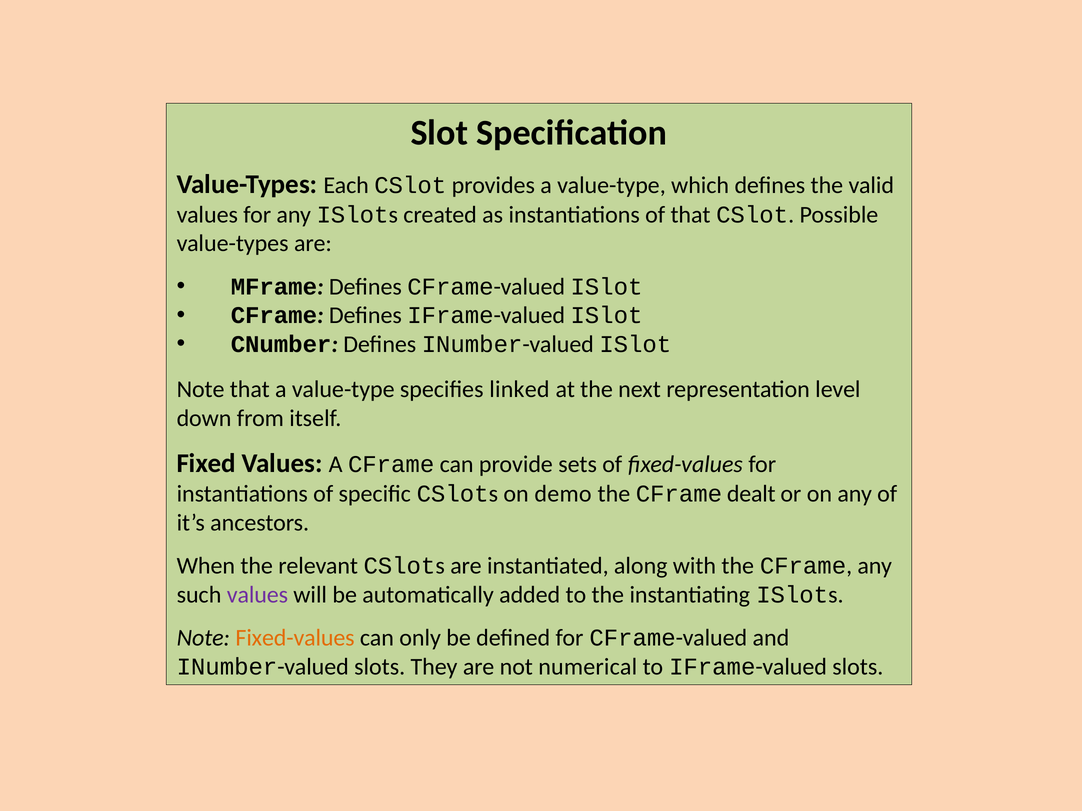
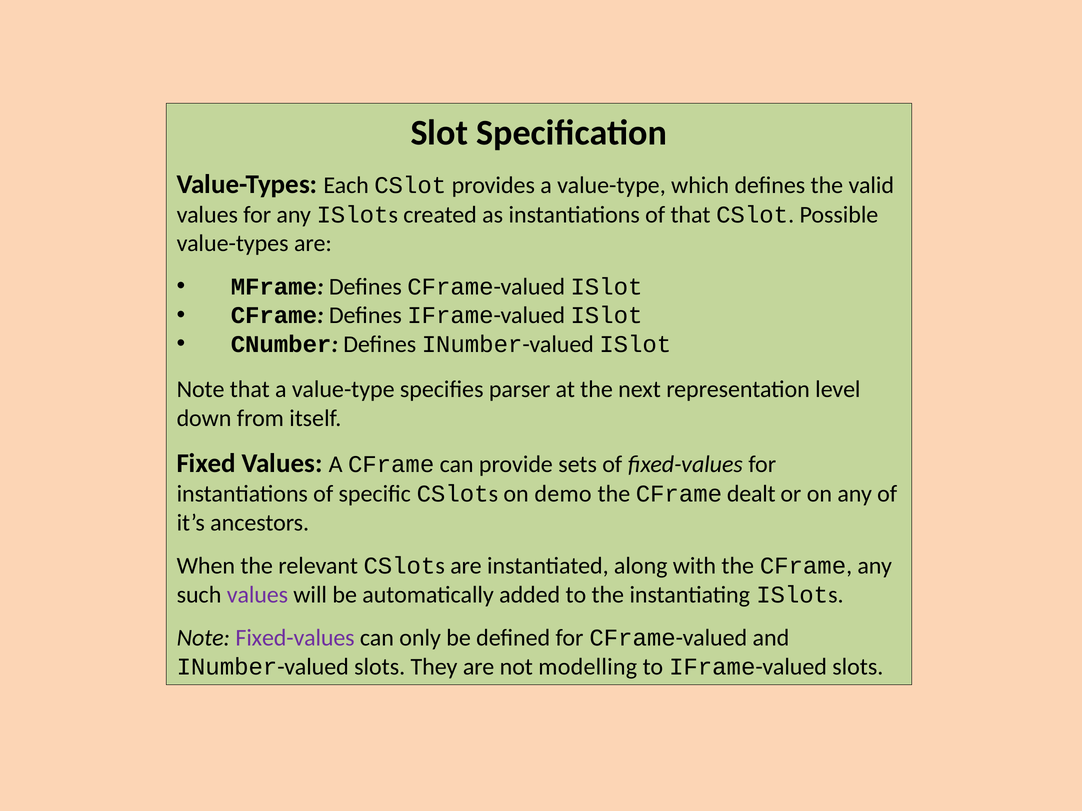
linked: linked -> parser
Fixed-values at (295, 638) colour: orange -> purple
numerical: numerical -> modelling
